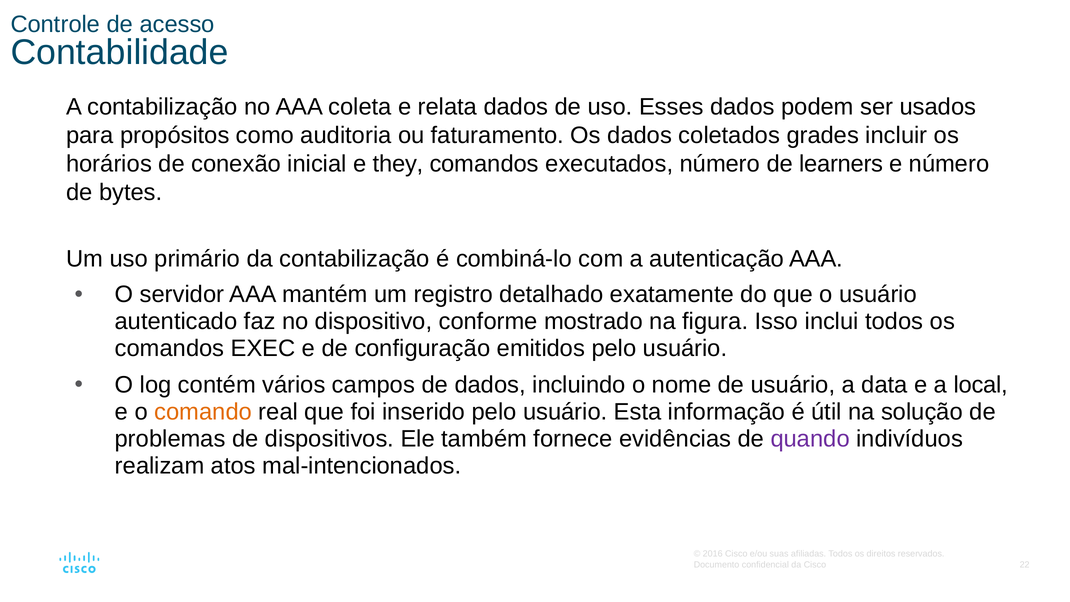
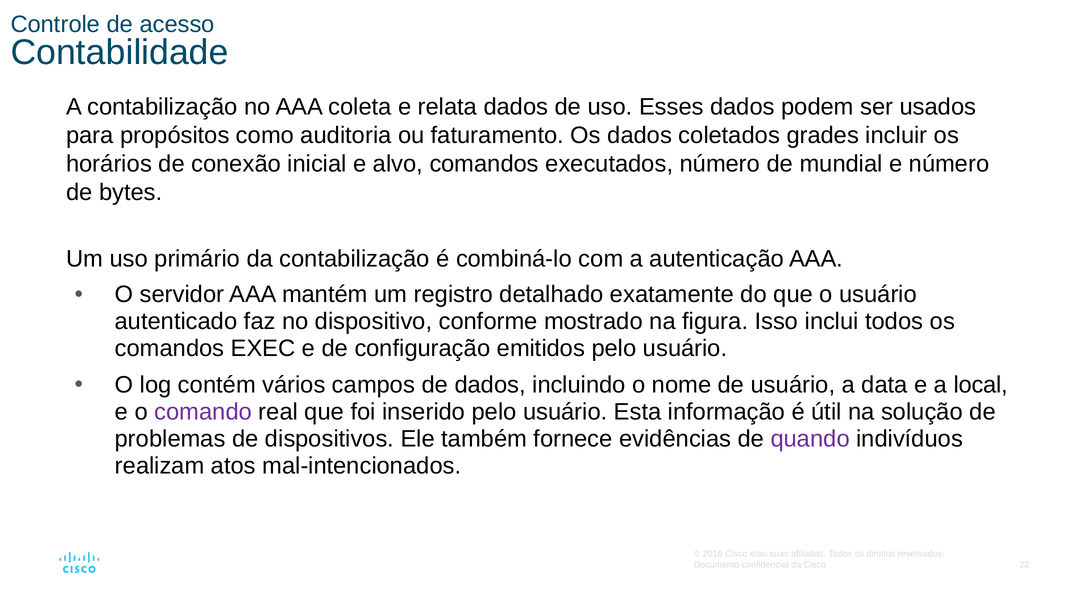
they: they -> alvo
learners: learners -> mundial
comando colour: orange -> purple
